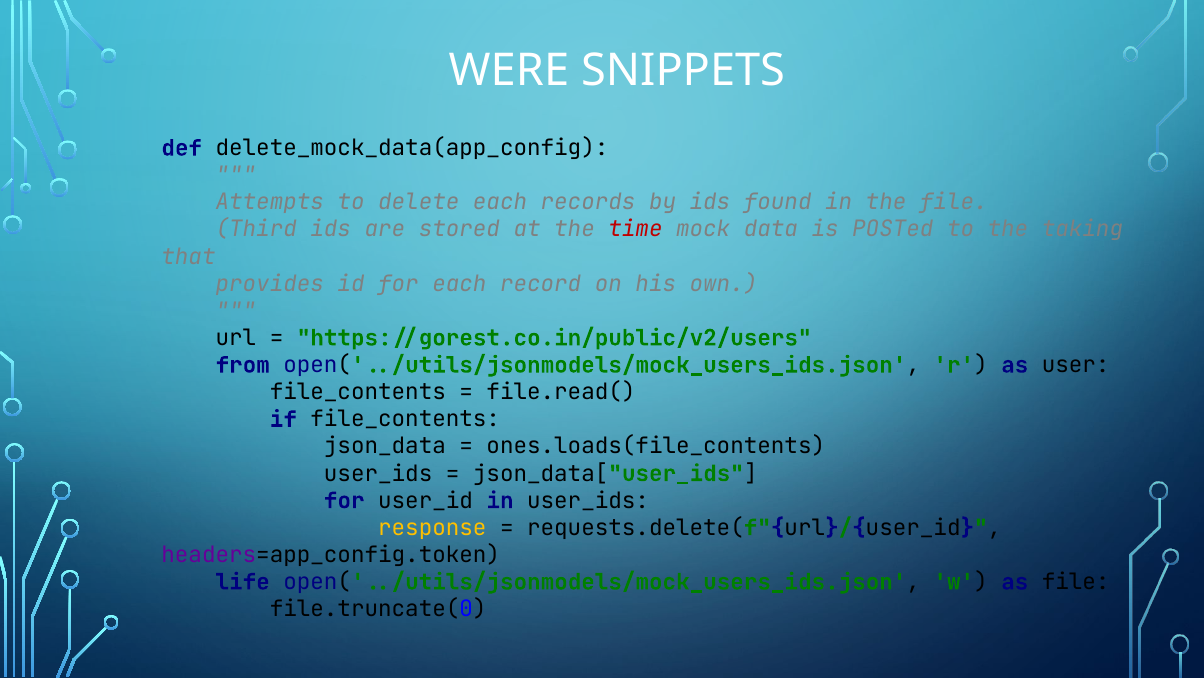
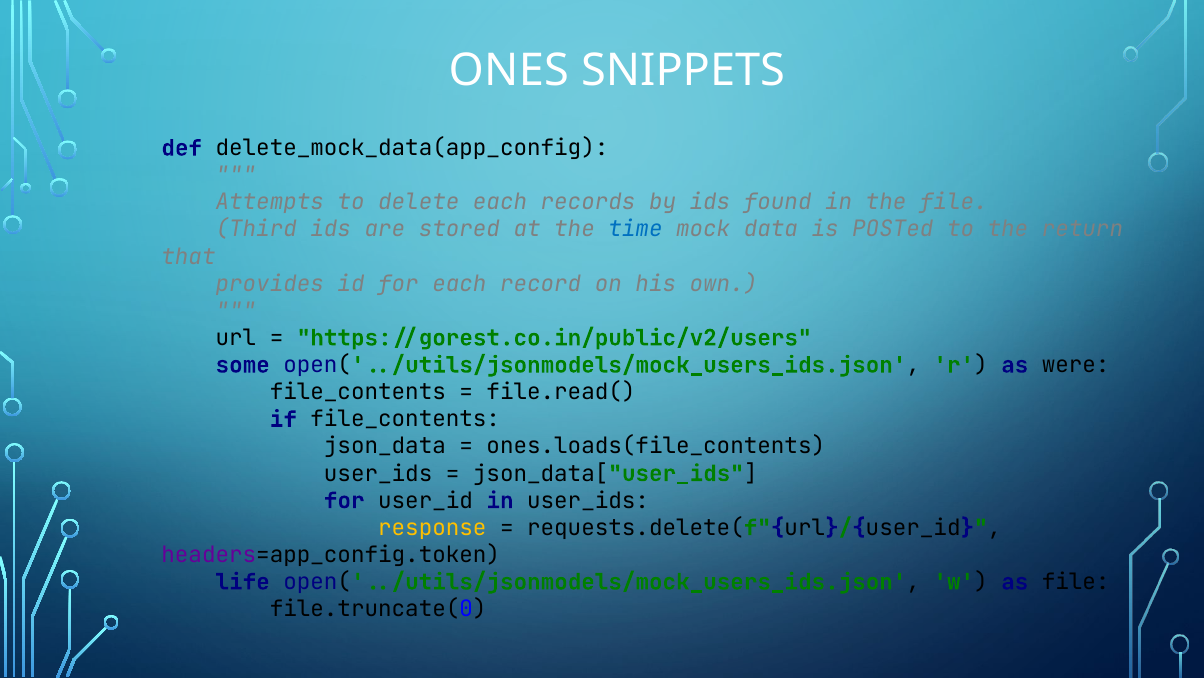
WERE: WERE -> ONES
time colour: red -> blue
taking: taking -> return
from: from -> some
user: user -> were
